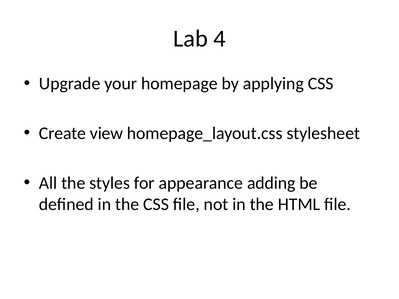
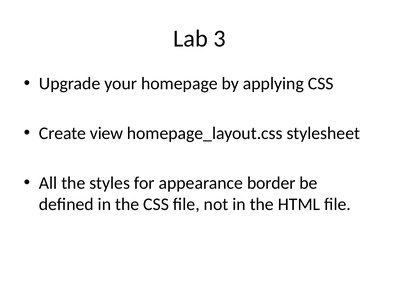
4: 4 -> 3
adding: adding -> border
